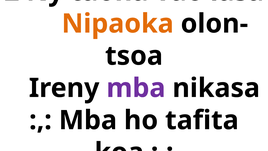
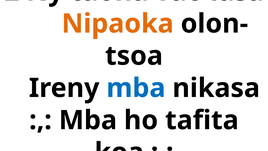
mba at (136, 88) colour: purple -> blue
